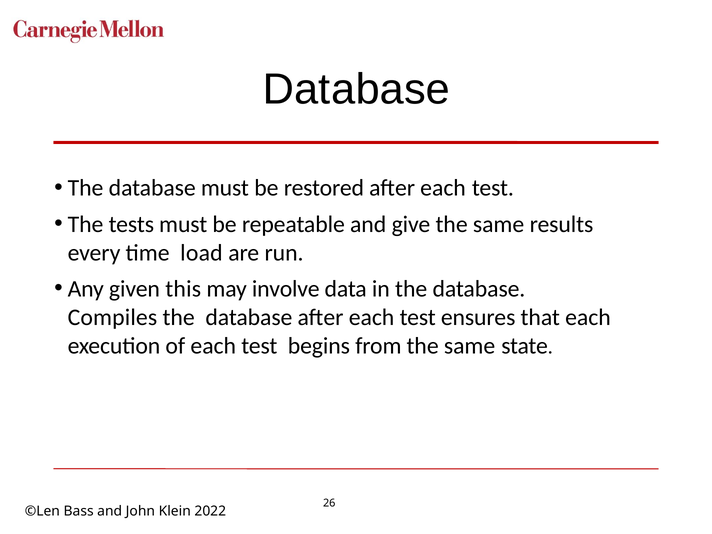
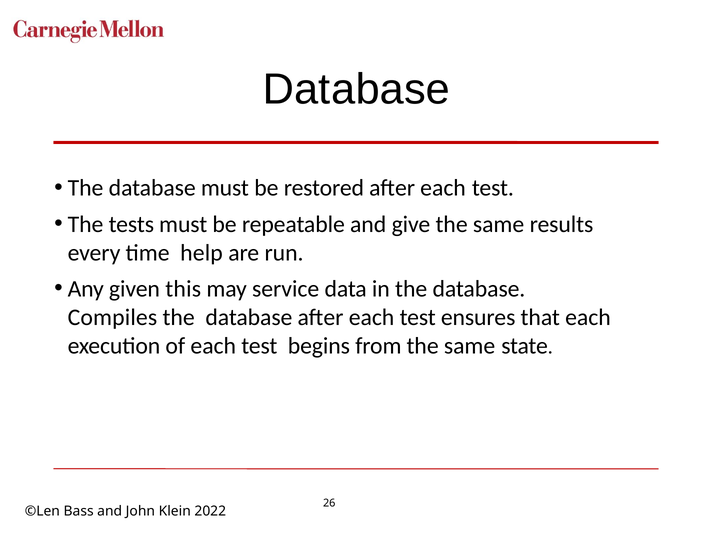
load: load -> help
involve: involve -> service
